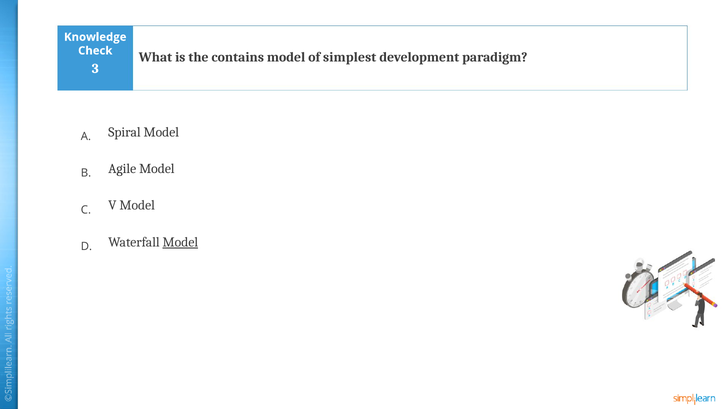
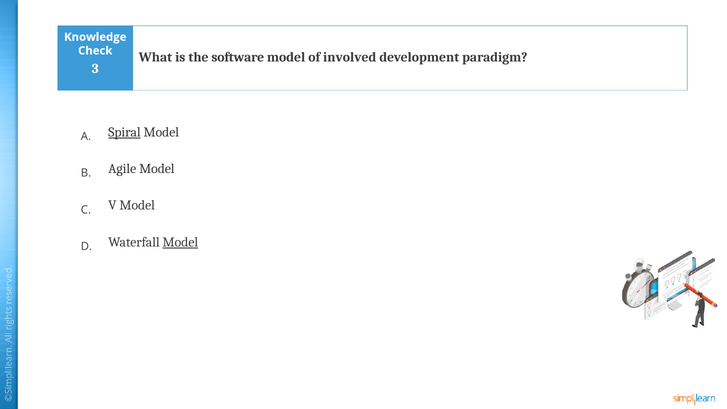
contains: contains -> software
simplest: simplest -> involved
Spiral underline: none -> present
